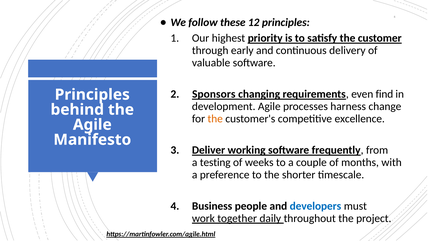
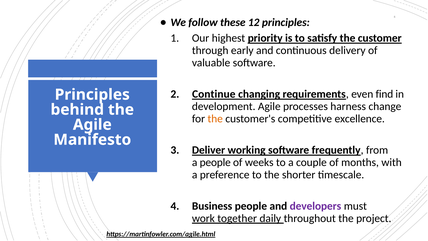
Sponsors: Sponsors -> Continue
a testing: testing -> people
developers colour: blue -> purple
